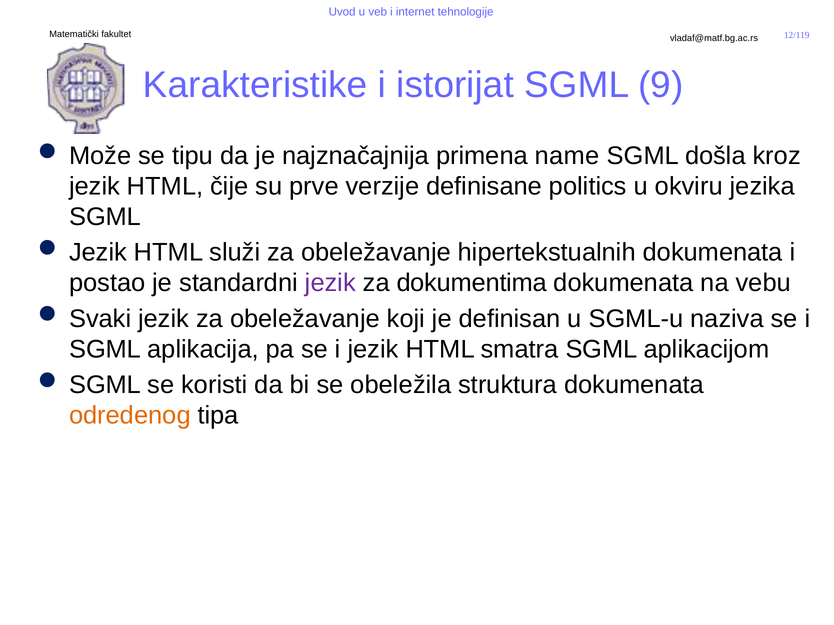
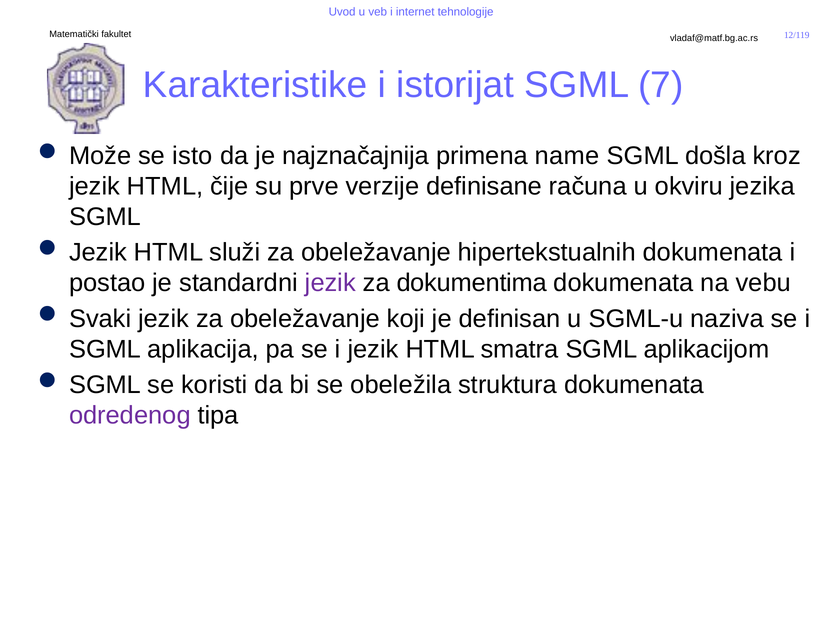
9: 9 -> 7
tipu: tipu -> isto
politics: politics -> računa
odredenog colour: orange -> purple
